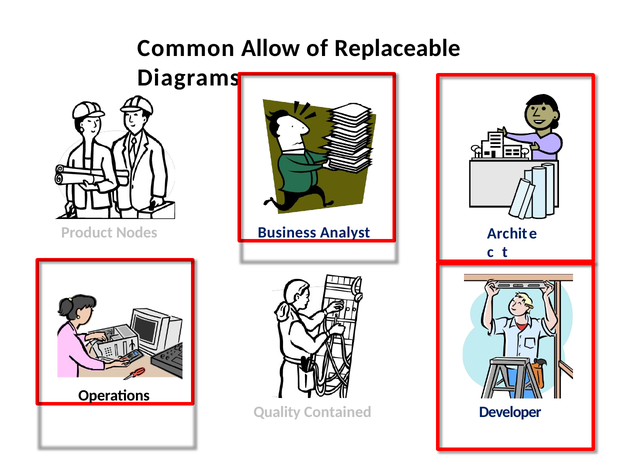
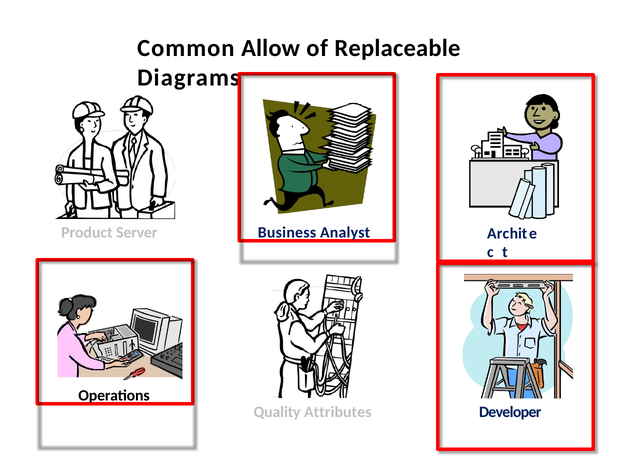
Nodes: Nodes -> Server
Contained: Contained -> Attributes
